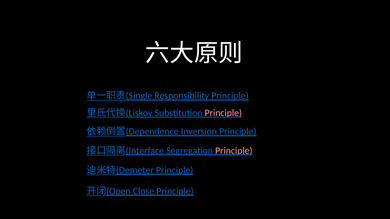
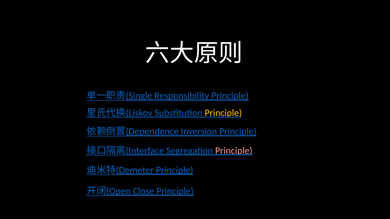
Principle at (223, 113) colour: pink -> yellow
